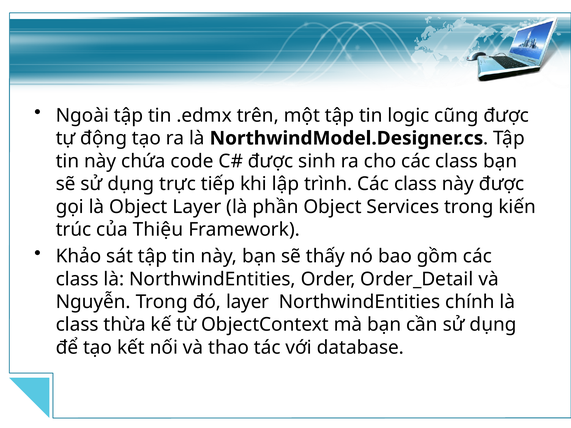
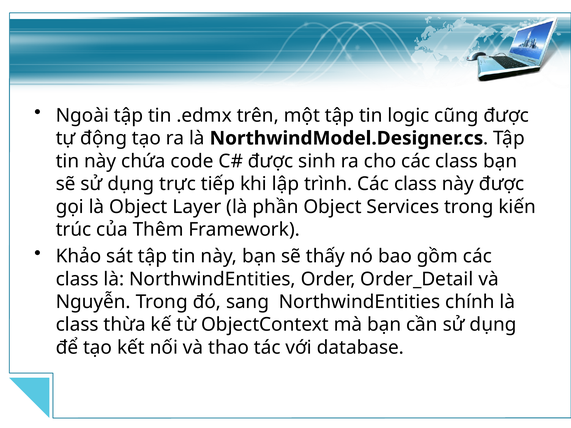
Thiệu: Thiệu -> Thêm
đó layer: layer -> sang
